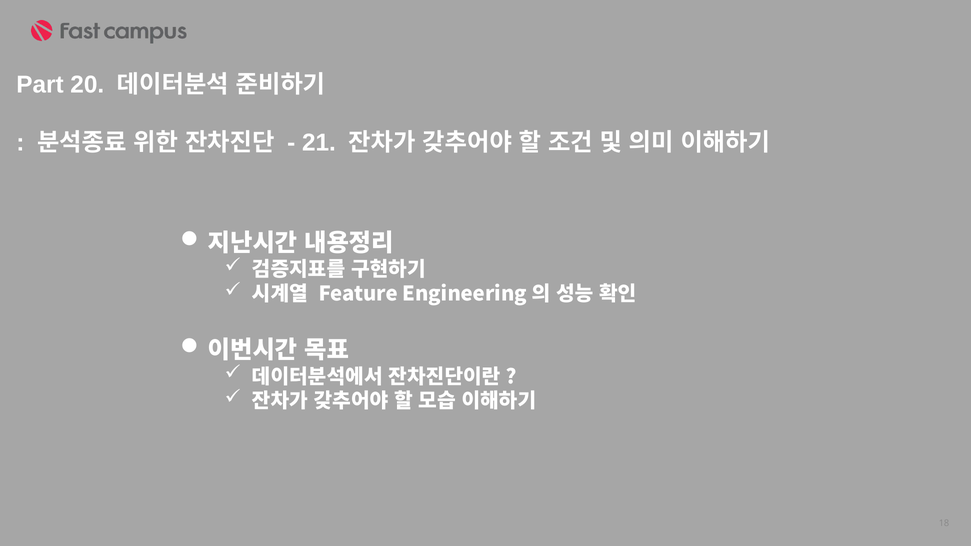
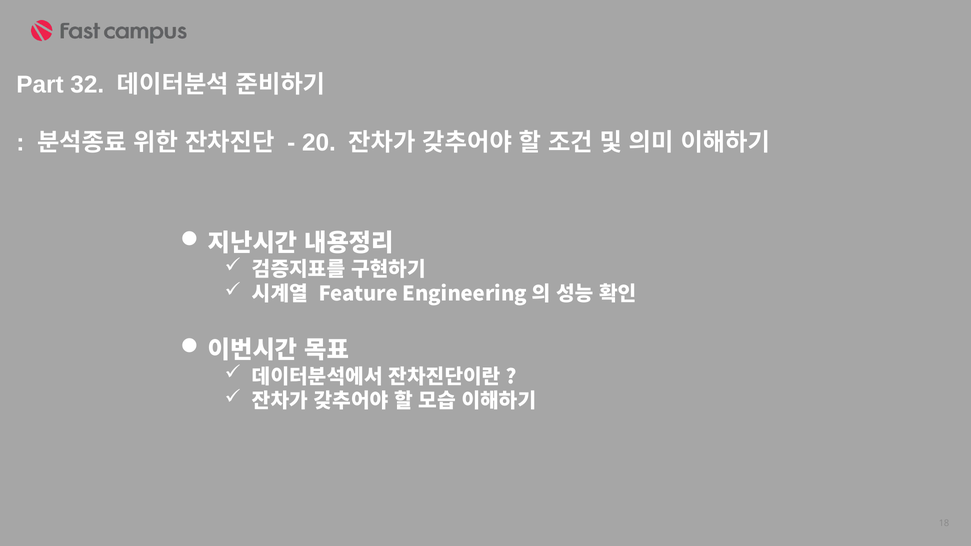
20: 20 -> 32
21: 21 -> 20
